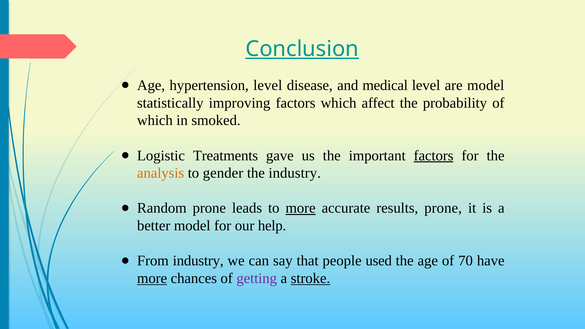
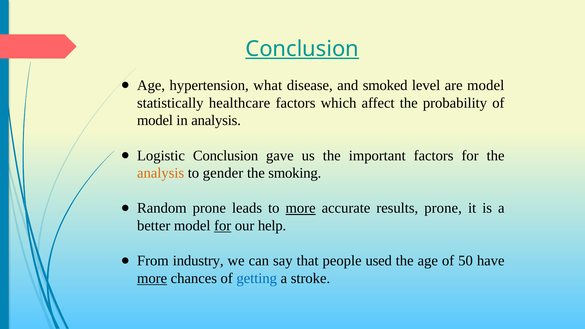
hypertension level: level -> what
medical: medical -> smoked
improving: improving -> healthcare
which at (155, 120): which -> model
in smoked: smoked -> analysis
Logistic Treatments: Treatments -> Conclusion
factors at (434, 156) underline: present -> none
the industry: industry -> smoking
for at (223, 226) underline: none -> present
70: 70 -> 50
getting colour: purple -> blue
stroke underline: present -> none
